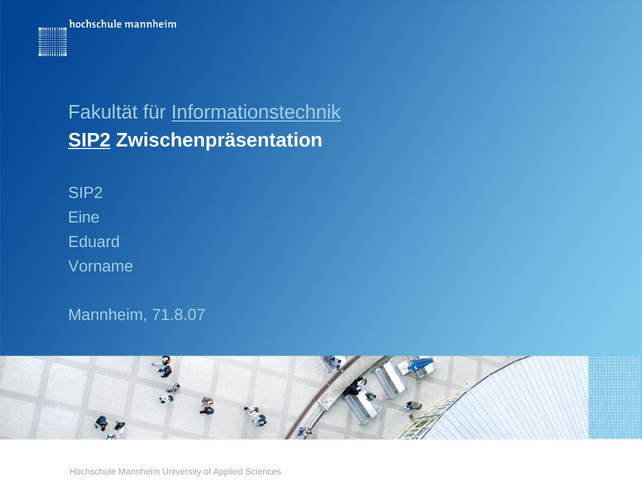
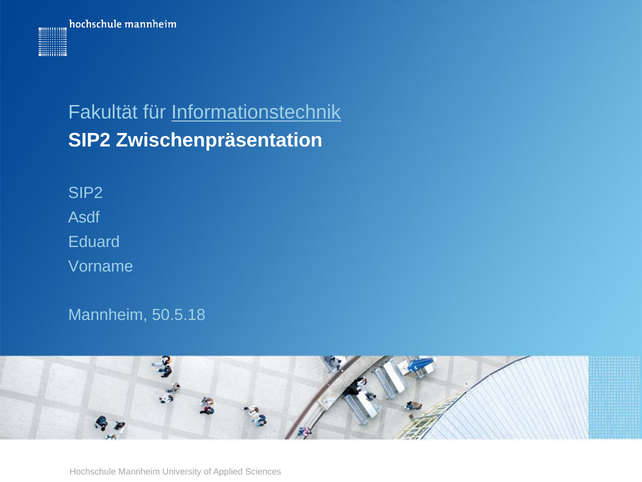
SIP2 at (89, 140) underline: present -> none
Eine: Eine -> Asdf
71.8.07: 71.8.07 -> 50.5.18
